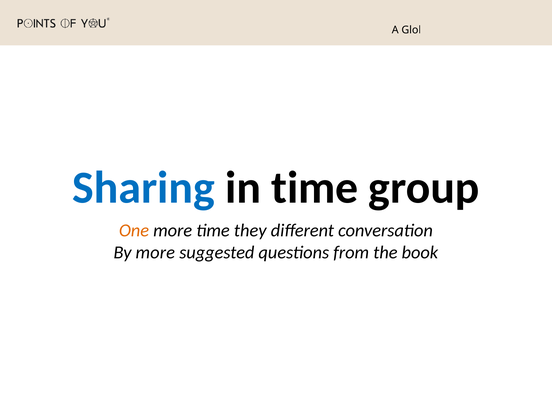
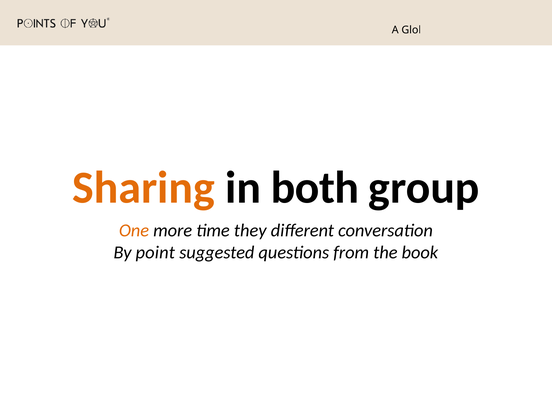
Sharing colour: blue -> orange
in time: time -> both
By more: more -> point
